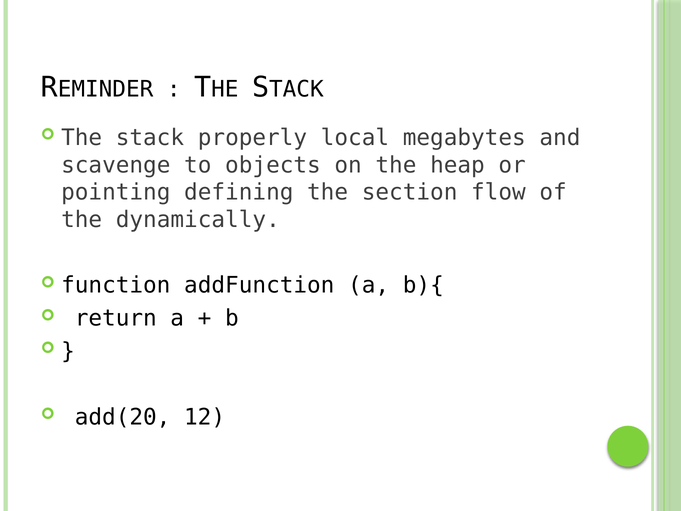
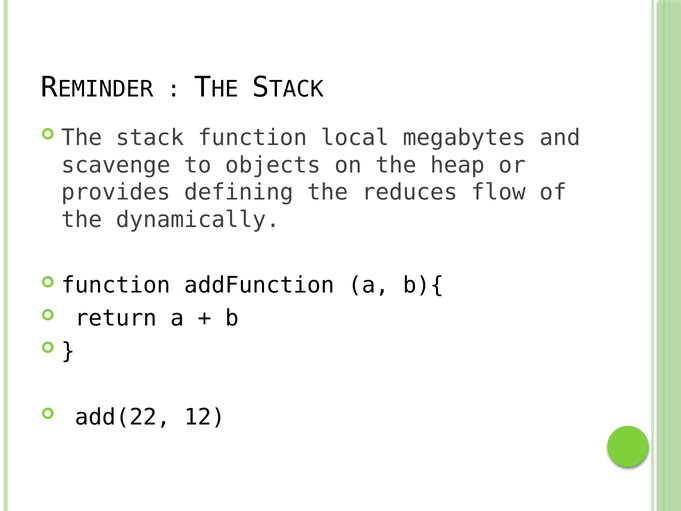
stack properly: properly -> function
pointing: pointing -> provides
section: section -> reduces
add(20: add(20 -> add(22
